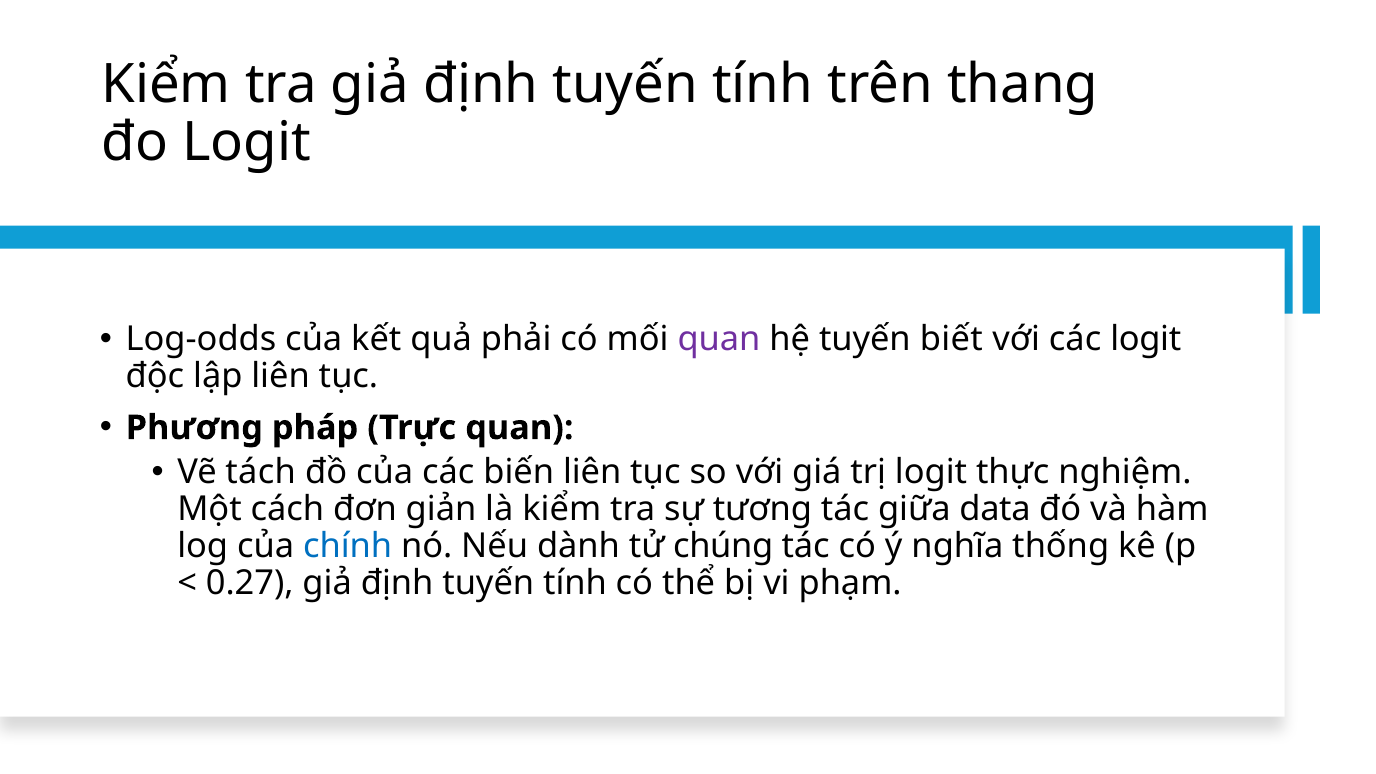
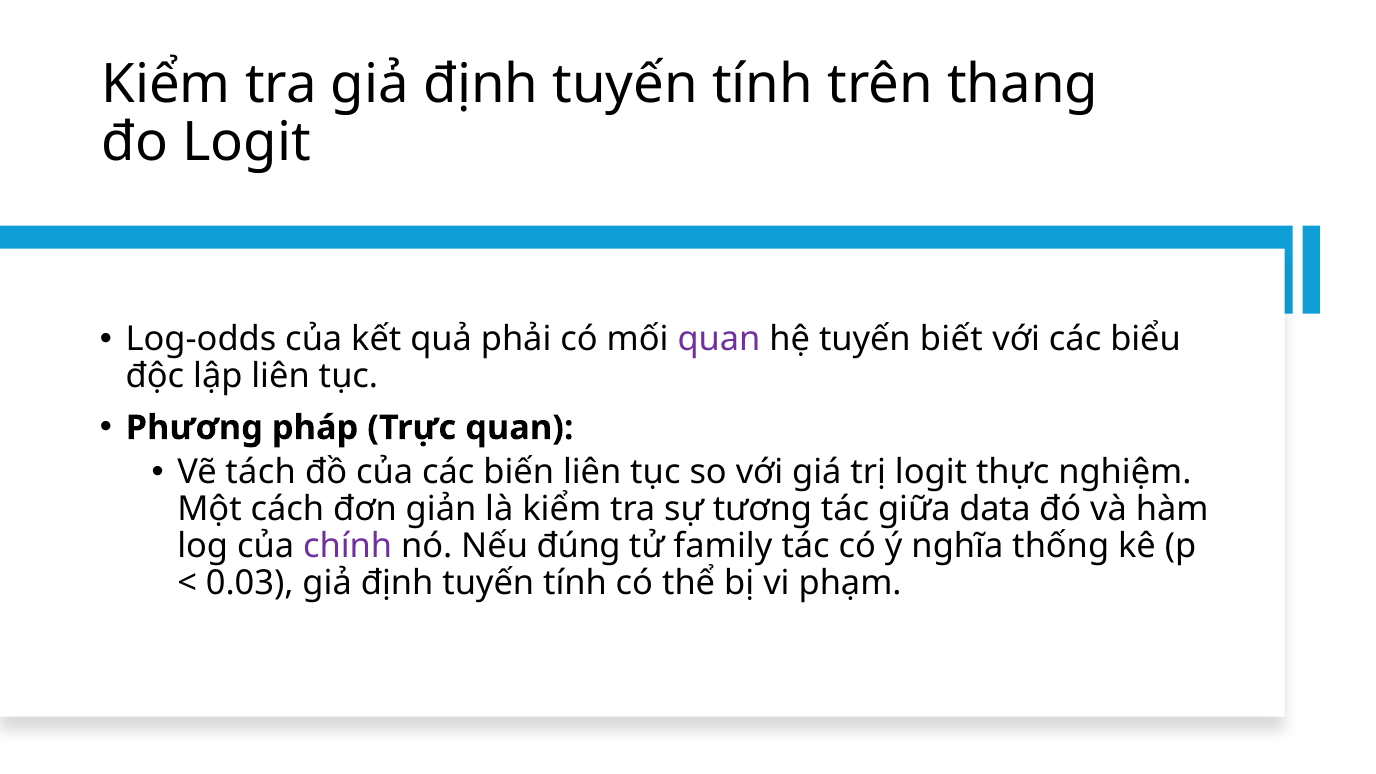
các logit: logit -> biểu
chính colour: blue -> purple
dành: dành -> đúng
chúng: chúng -> family
0.27: 0.27 -> 0.03
